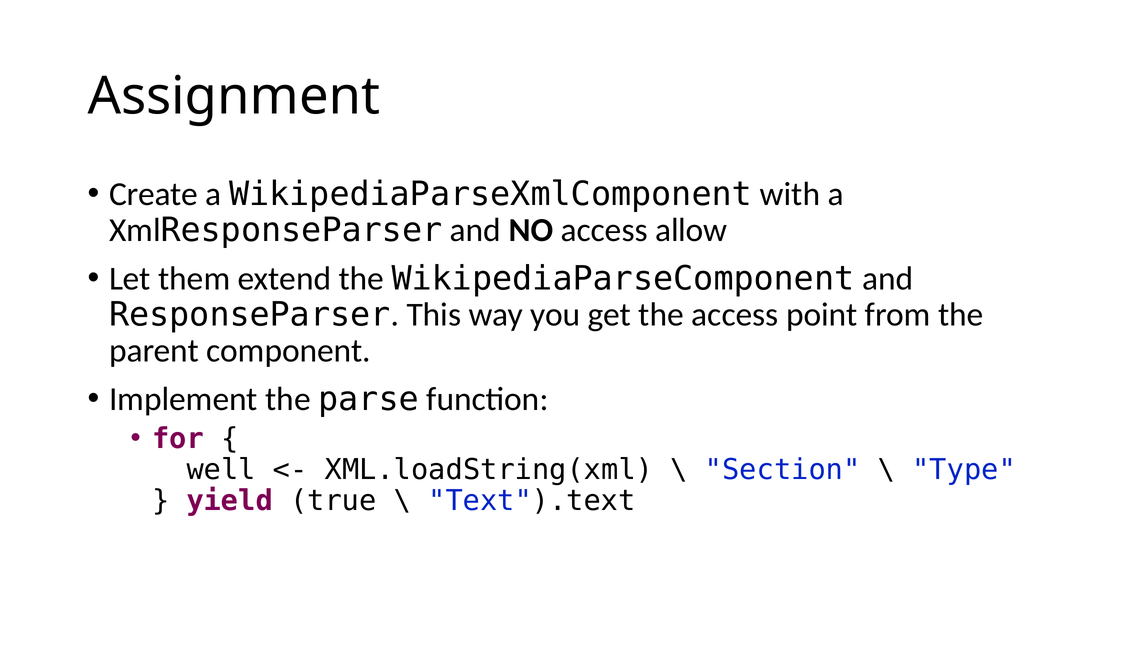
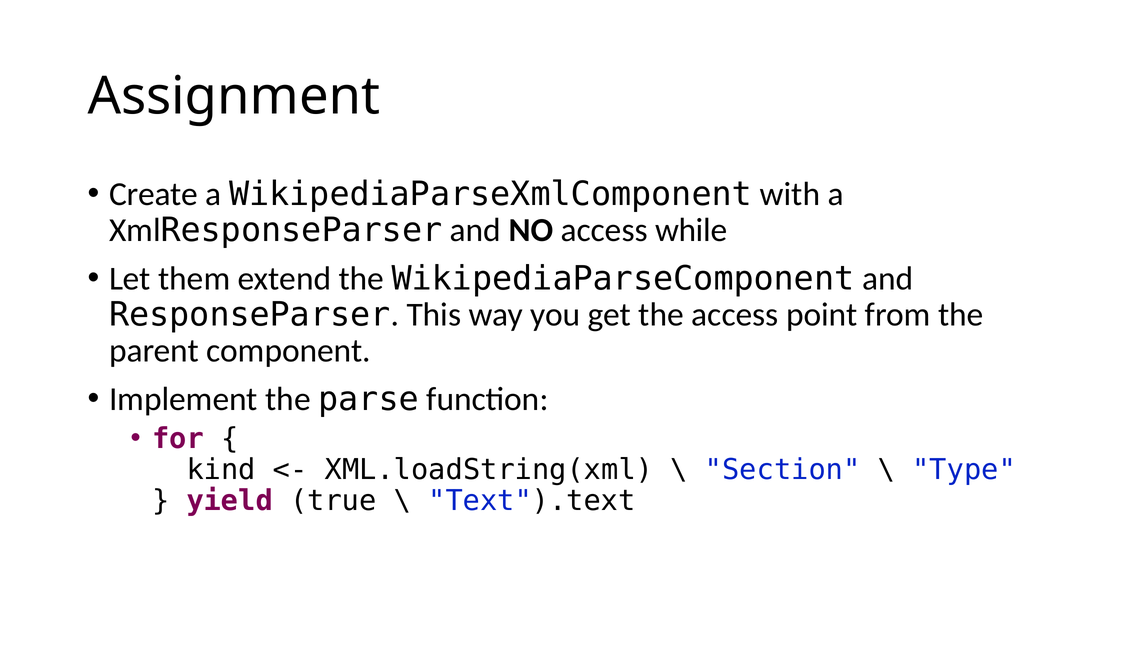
allow: allow -> while
well: well -> kind
